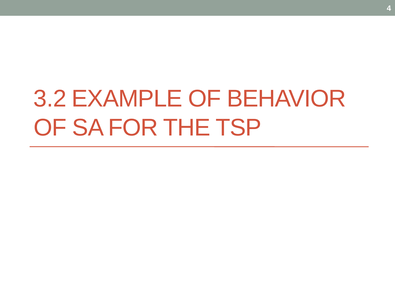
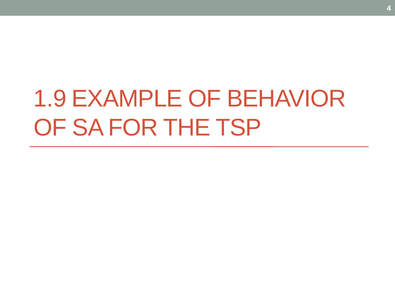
3.2: 3.2 -> 1.9
